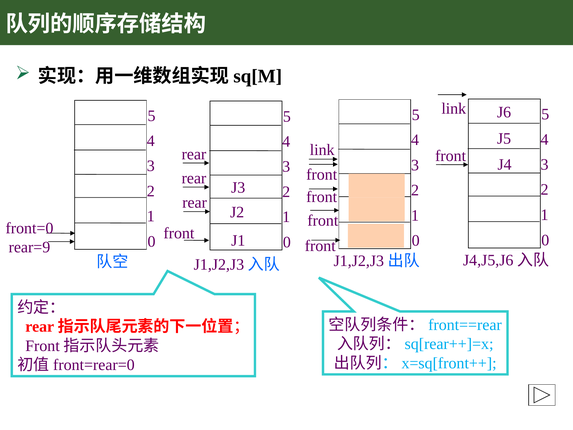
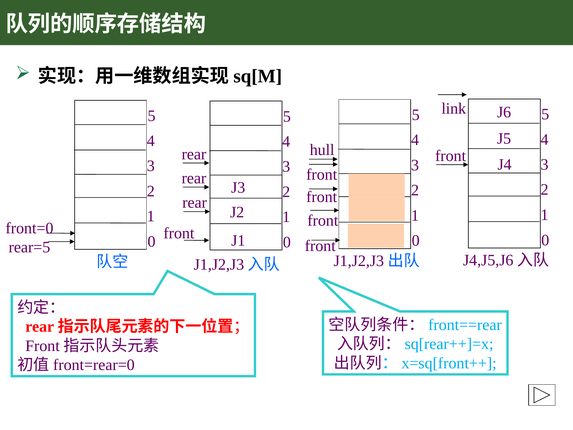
link at (322, 150): link -> hull
rear=9: rear=9 -> rear=5
